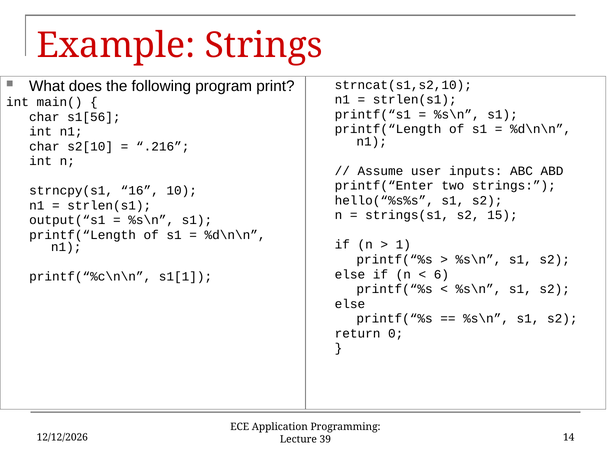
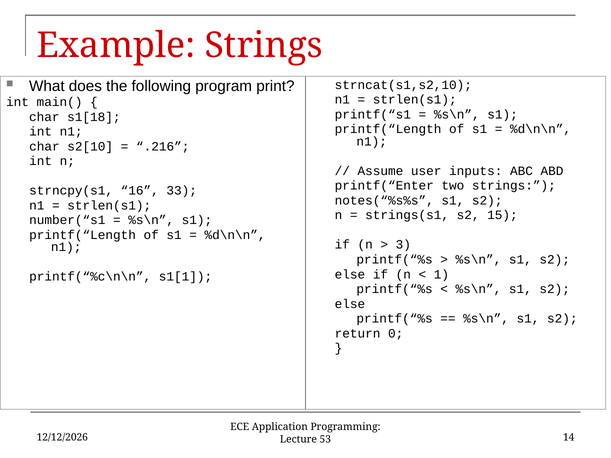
s1[56: s1[56 -> s1[18
10: 10 -> 33
hello(“%s%s: hello(“%s%s -> notes(“%s%s
output(“s1: output(“s1 -> number(“s1
1: 1 -> 3
6: 6 -> 1
39: 39 -> 53
